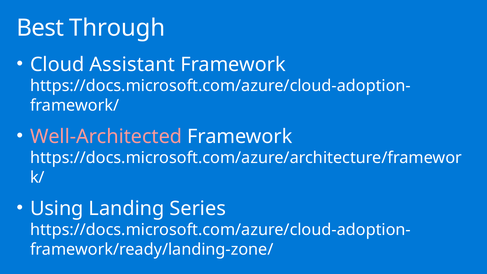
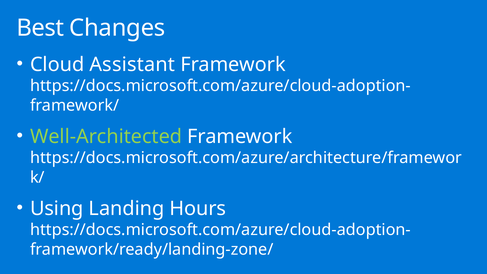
Through: Through -> Changes
Well-Architected colour: pink -> light green
Series: Series -> Hours
